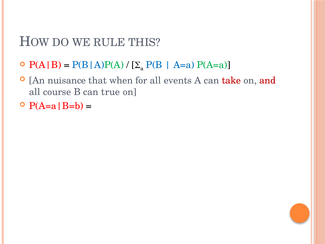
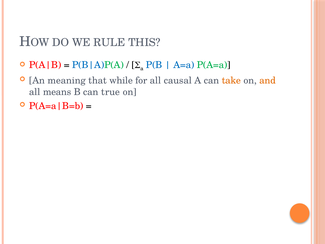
nuisance: nuisance -> meaning
when: when -> while
events: events -> causal
take colour: red -> orange
and colour: red -> orange
course: course -> means
